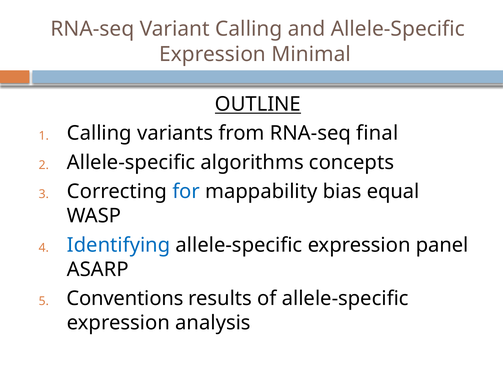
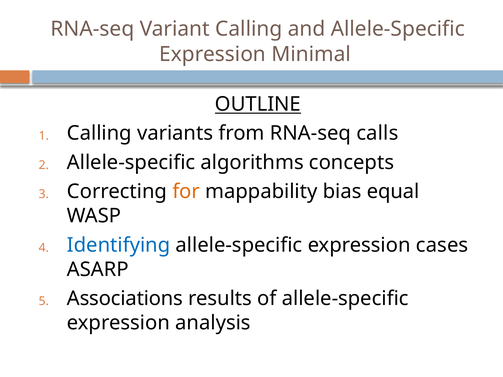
final: final -> calls
for colour: blue -> orange
panel: panel -> cases
Conventions: Conventions -> Associations
